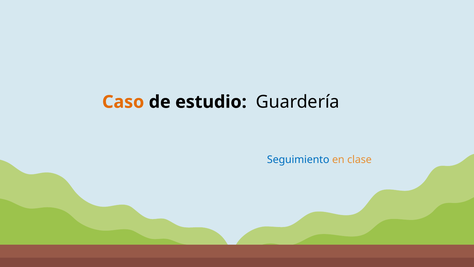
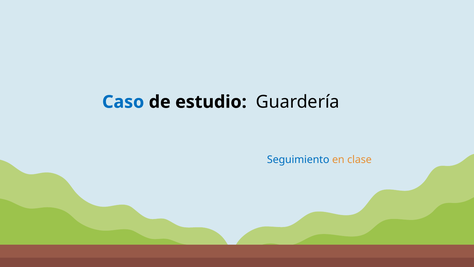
Caso colour: orange -> blue
